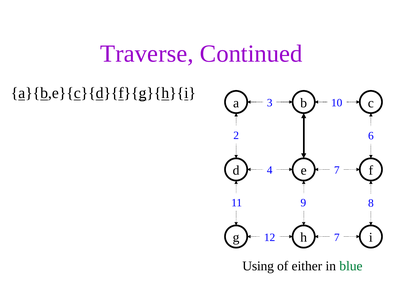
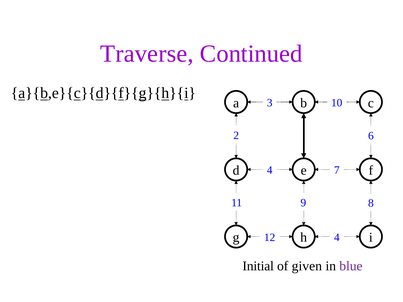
12 7: 7 -> 4
Using: Using -> Initial
either: either -> given
blue colour: green -> purple
